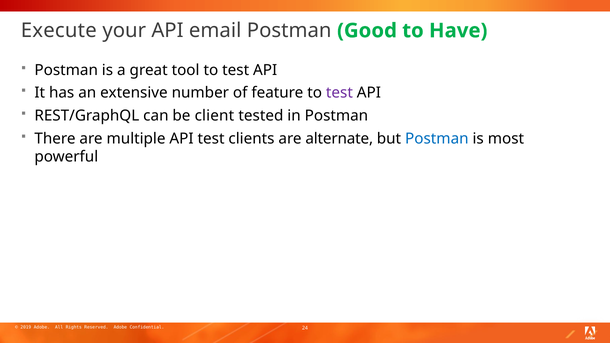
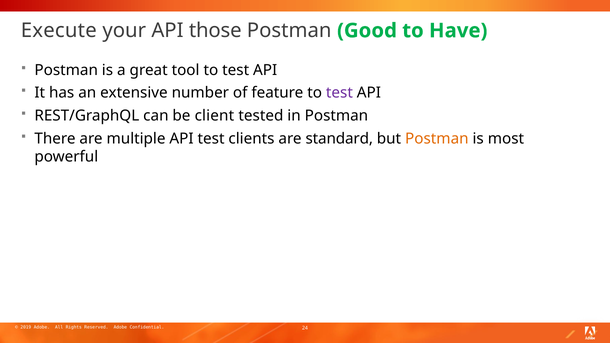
email: email -> those
alternate: alternate -> standard
Postman at (437, 139) colour: blue -> orange
